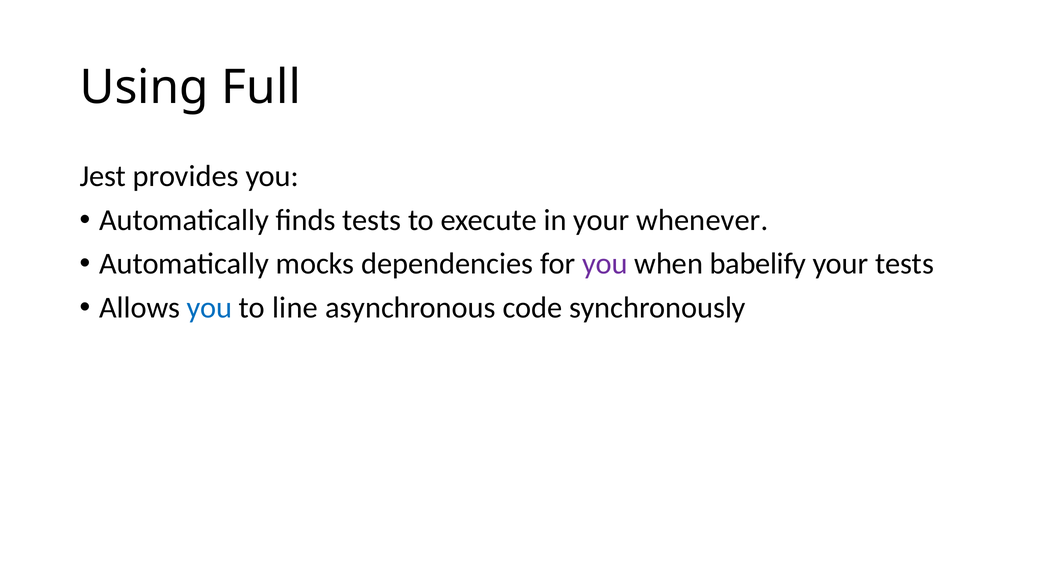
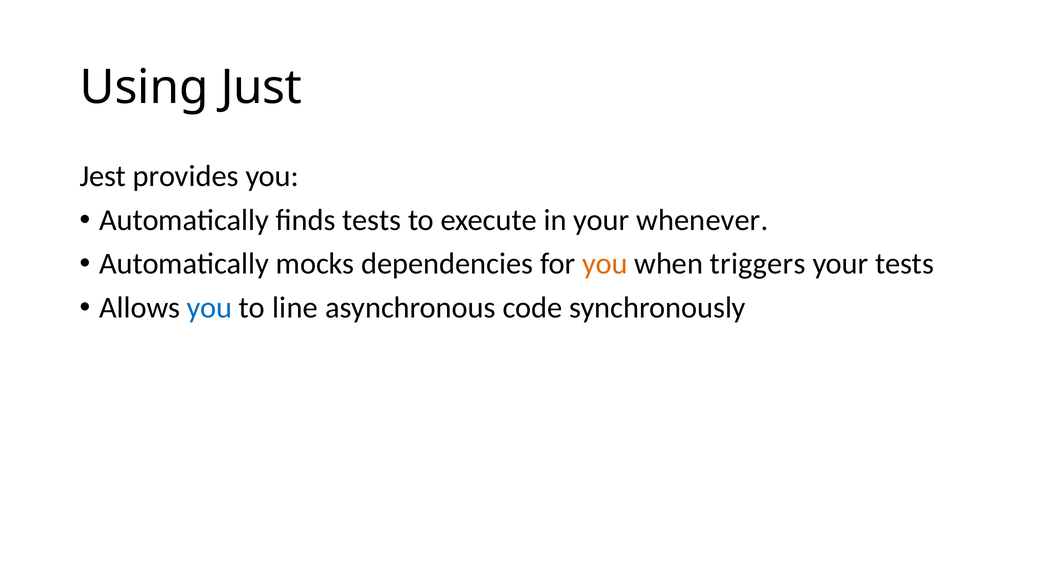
Full: Full -> Just
you at (605, 264) colour: purple -> orange
babelify: babelify -> triggers
